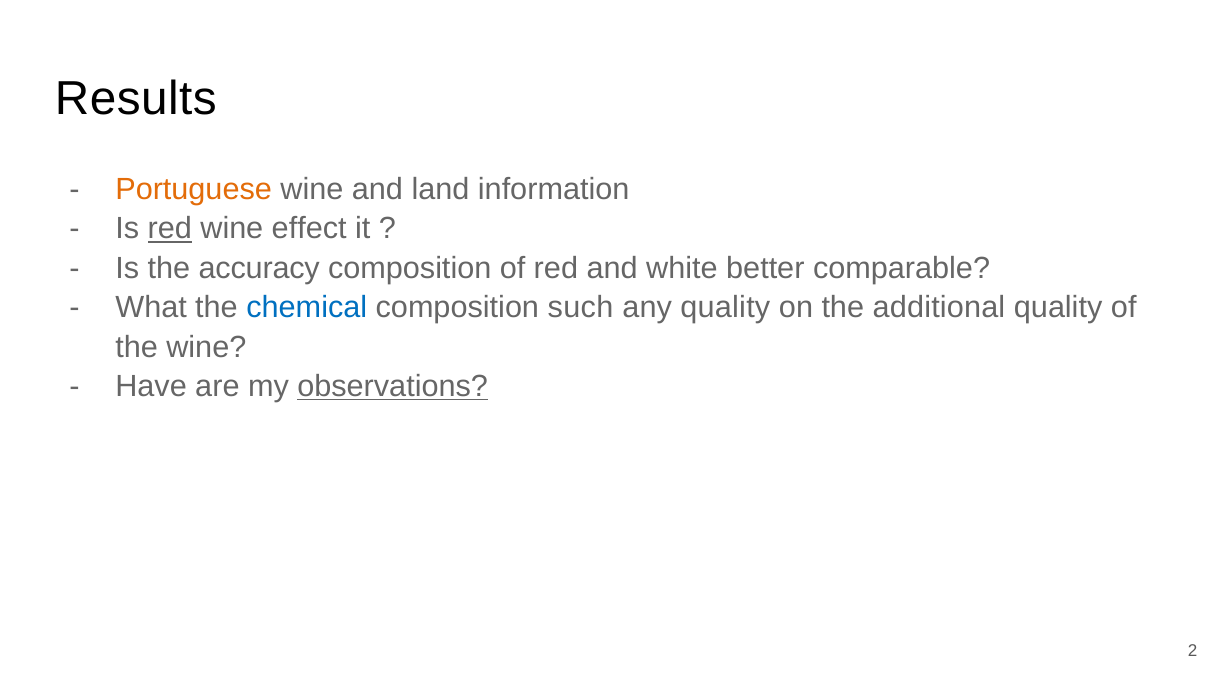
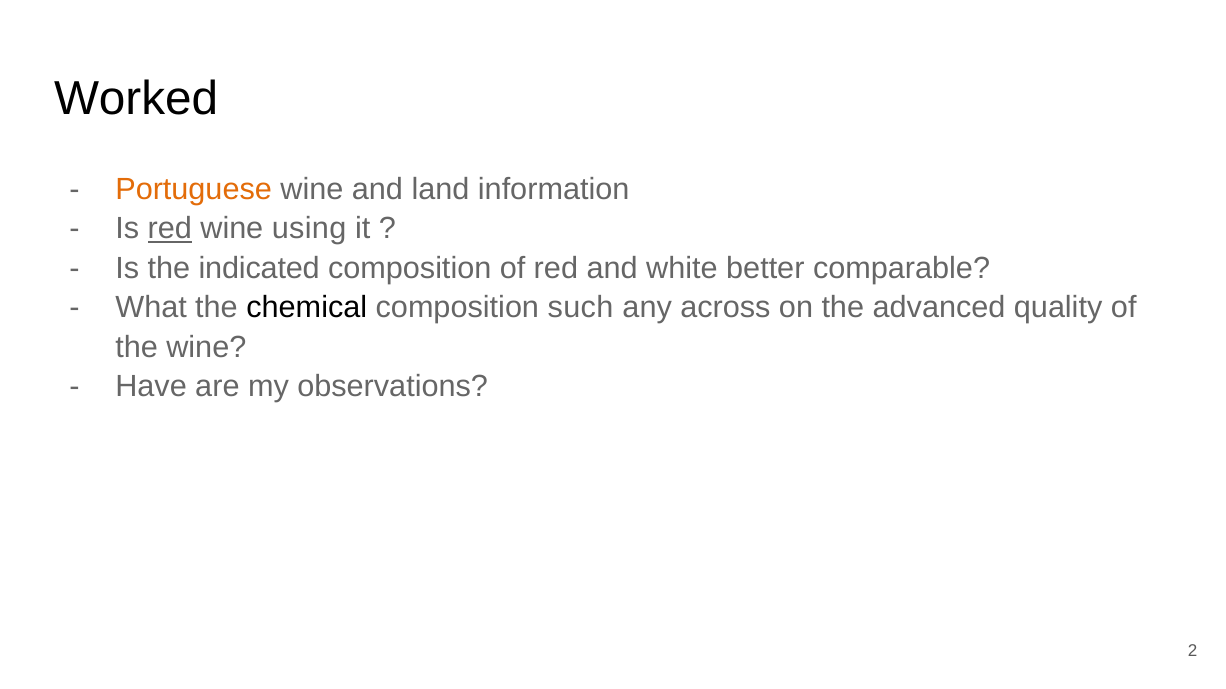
Results: Results -> Worked
effect: effect -> using
accuracy: accuracy -> indicated
chemical colour: blue -> black
any quality: quality -> across
additional: additional -> advanced
observations underline: present -> none
